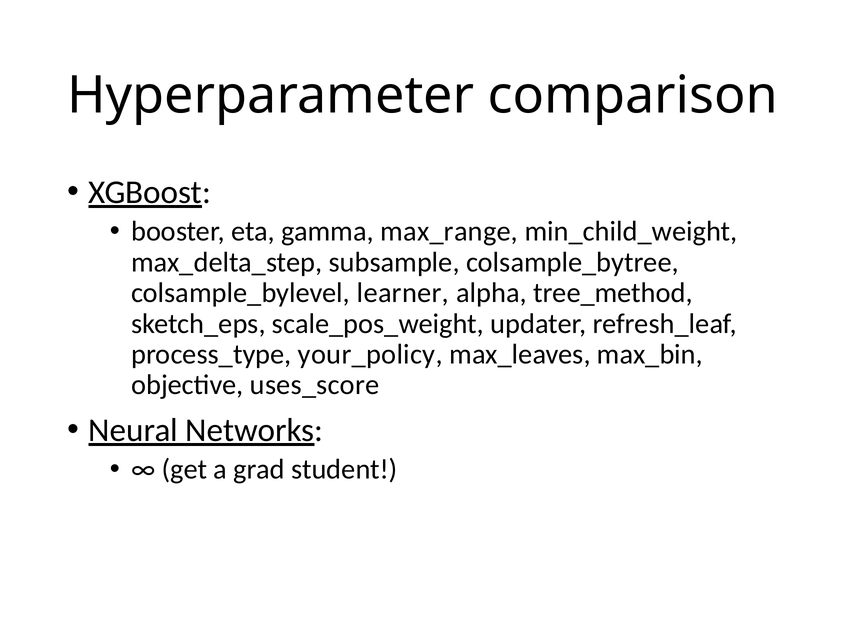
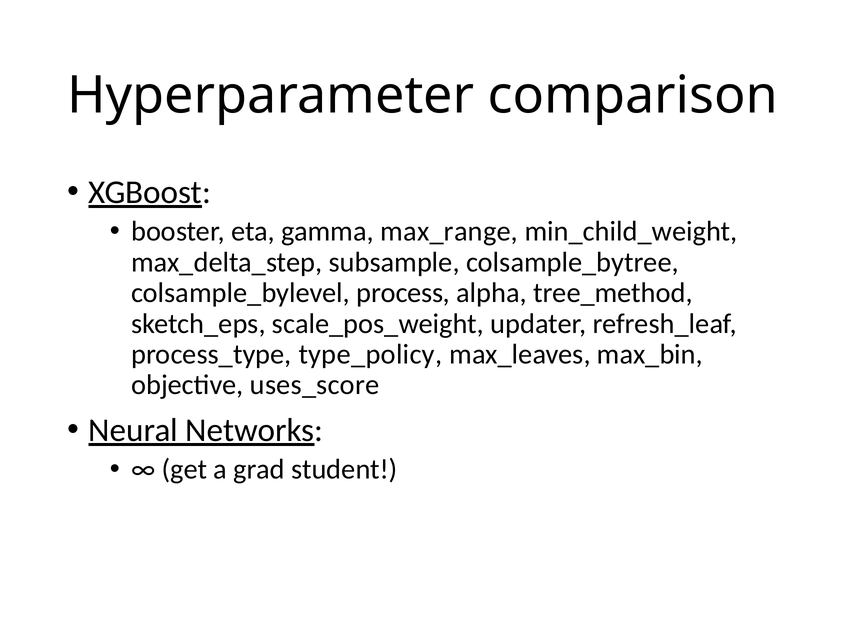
learner: learner -> process
your_policy: your_policy -> type_policy
